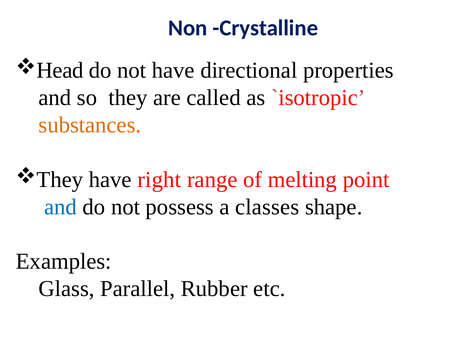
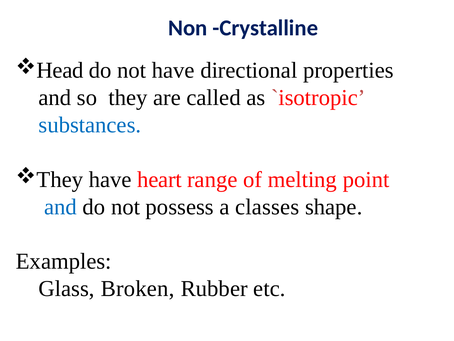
substances colour: orange -> blue
right: right -> heart
Parallel: Parallel -> Broken
